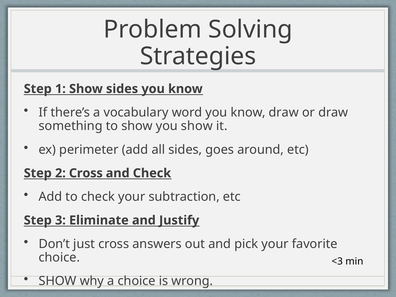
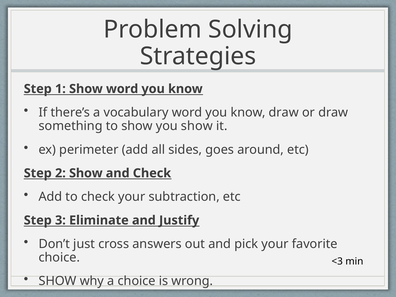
Show sides: sides -> word
2 Cross: Cross -> Show
